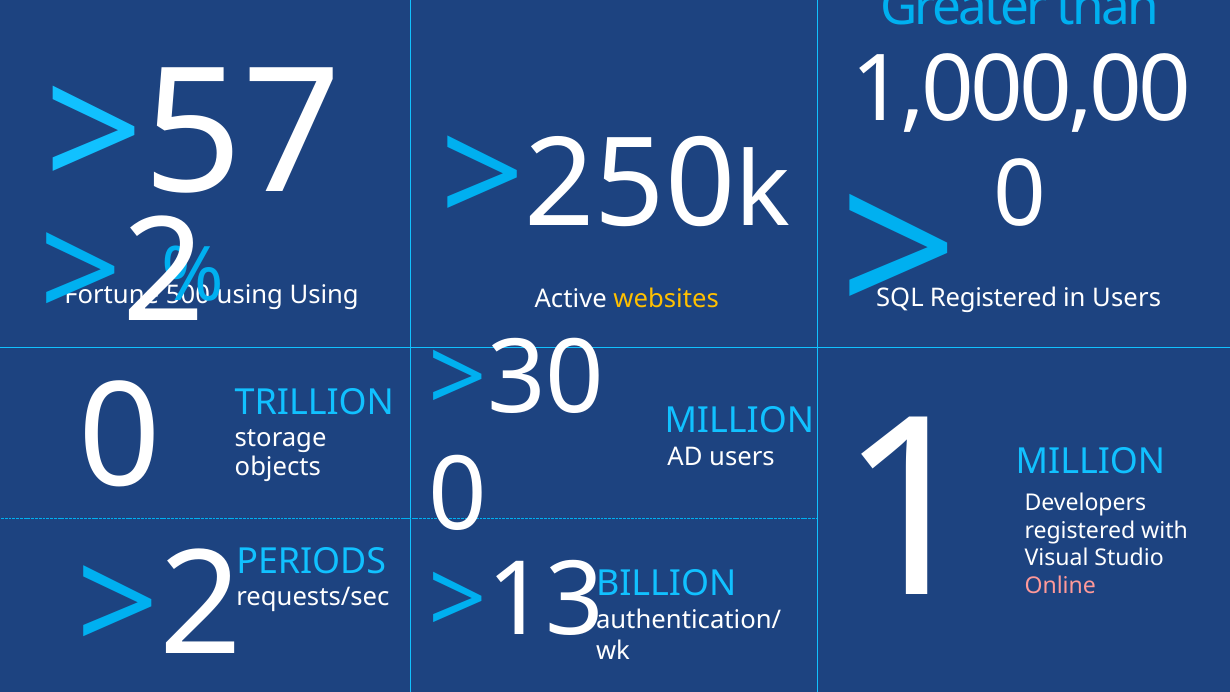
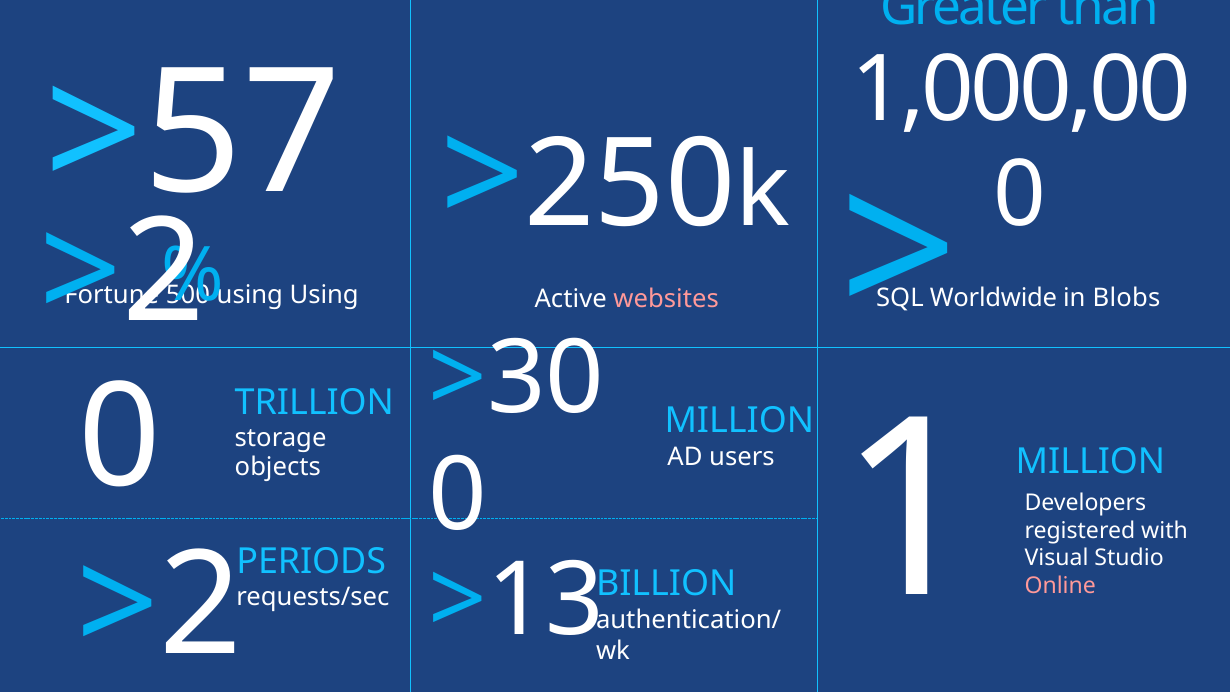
Registered at (994, 298): Registered -> Worldwide
in Users: Users -> Blobs
websites colour: yellow -> pink
